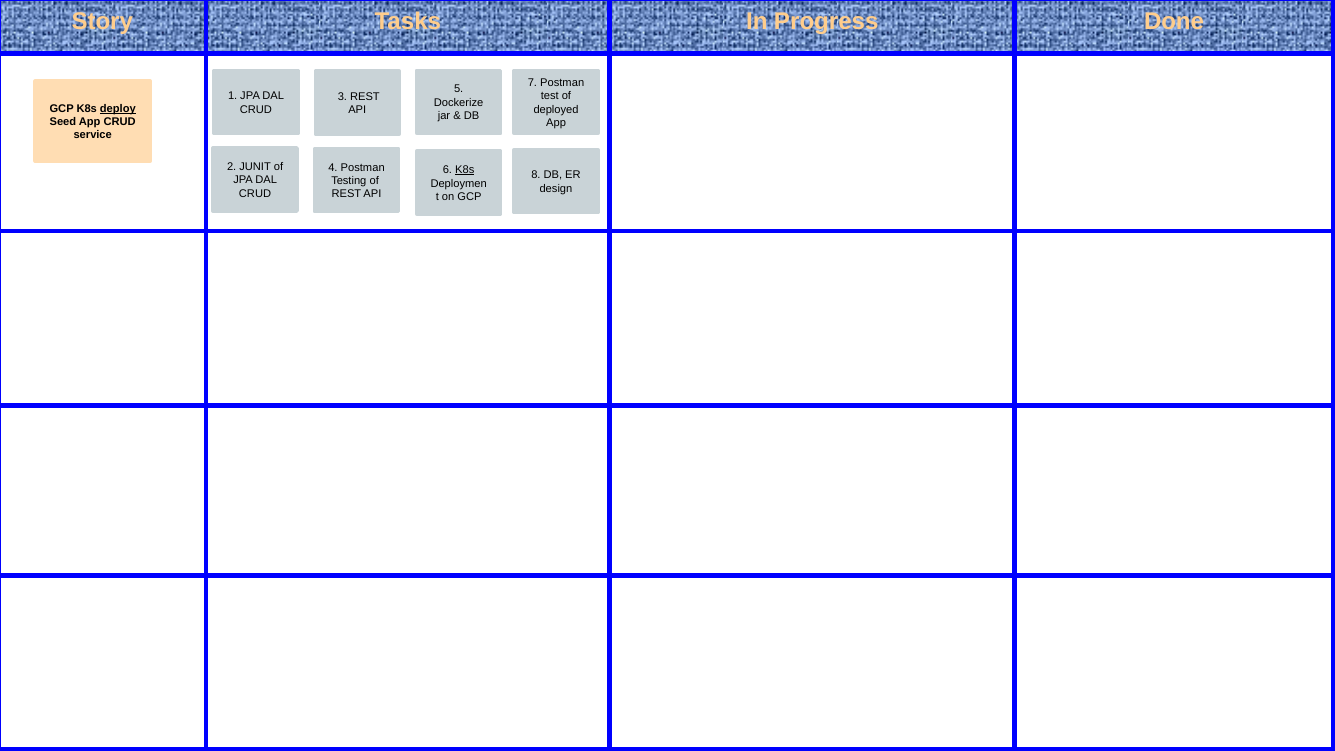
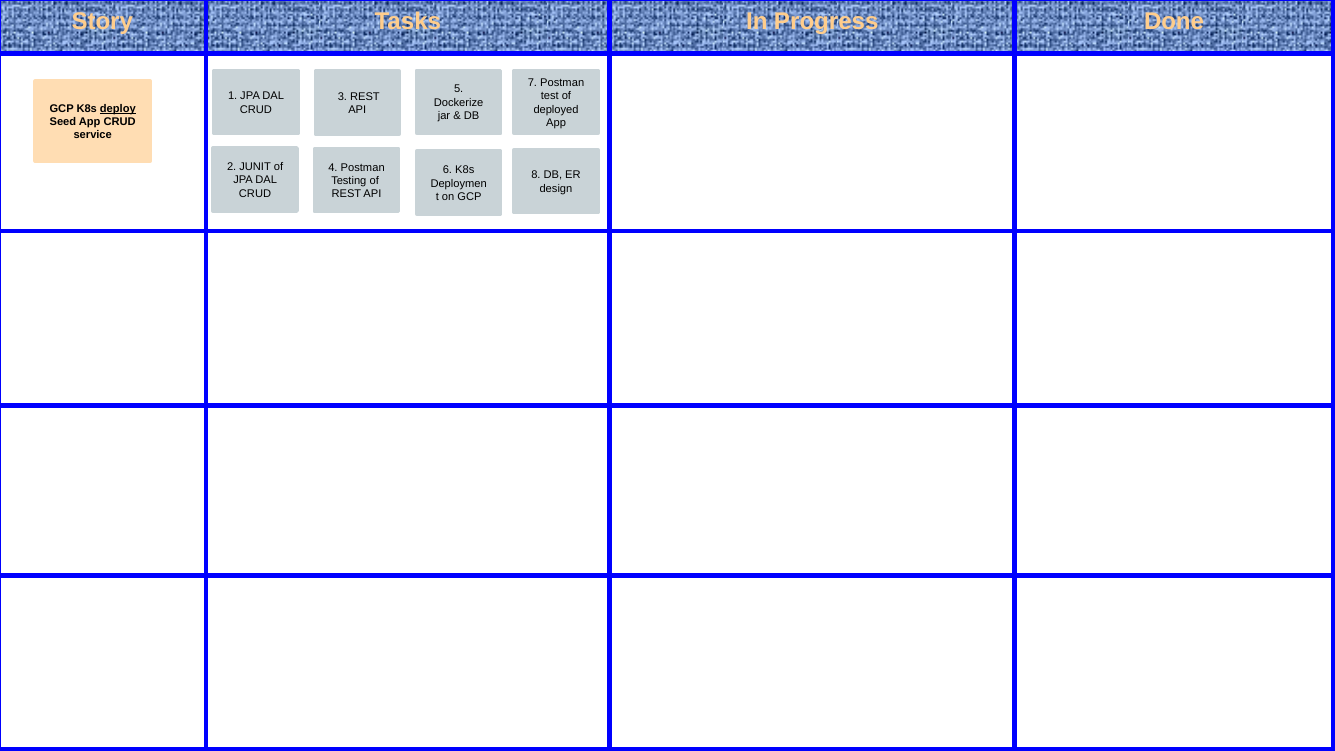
K8s at (465, 170) underline: present -> none
